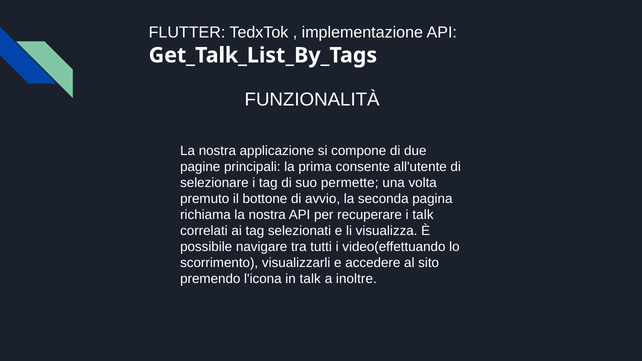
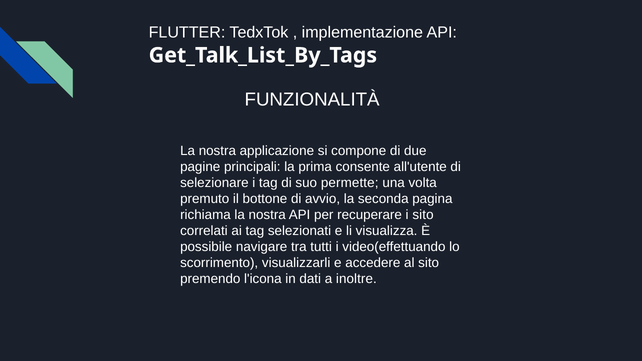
i talk: talk -> sito
in talk: talk -> dati
